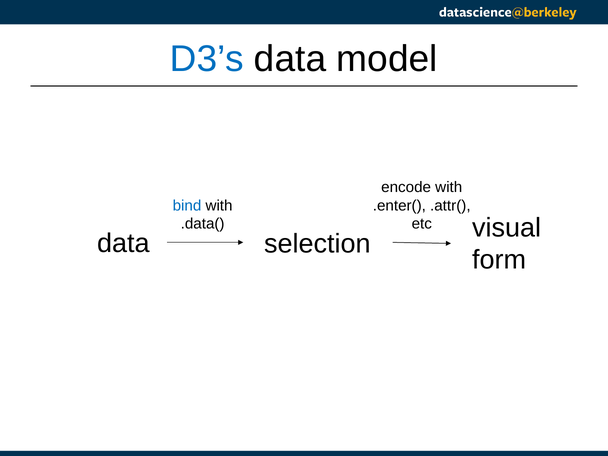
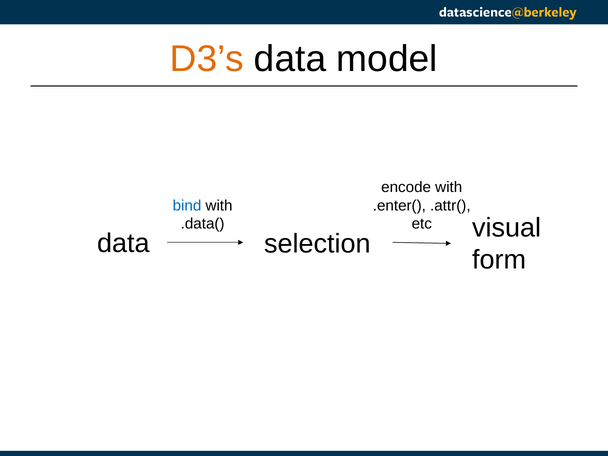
D3’s colour: blue -> orange
